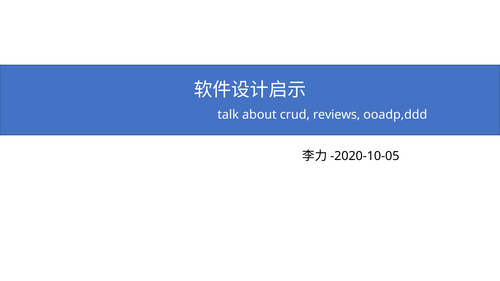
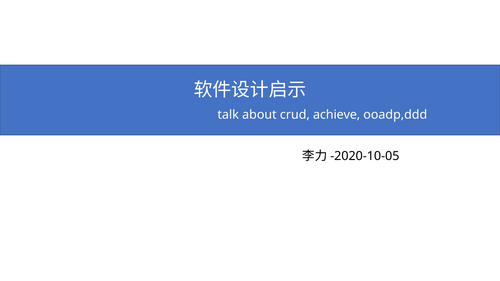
reviews: reviews -> achieve
